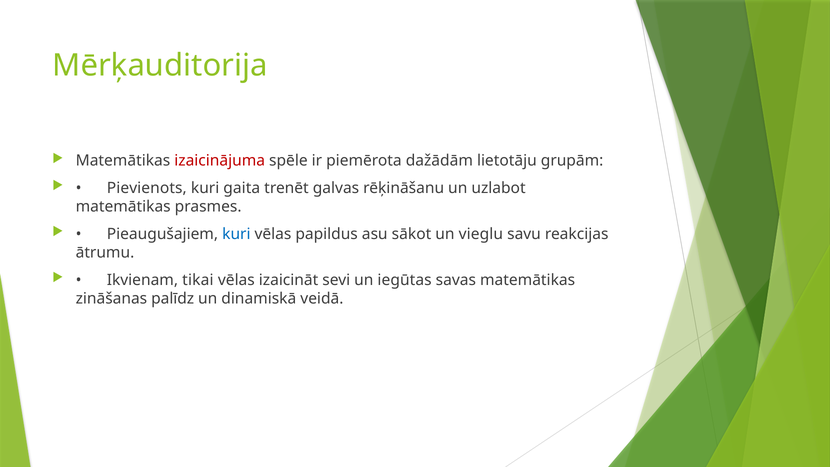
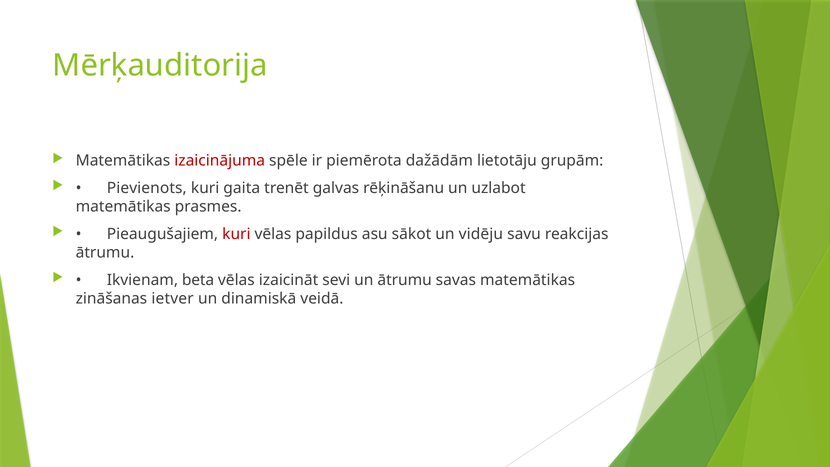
kuri at (236, 234) colour: blue -> red
vieglu: vieglu -> vidēju
tikai: tikai -> beta
un iegūtas: iegūtas -> ātrumu
palīdz: palīdz -> ietver
